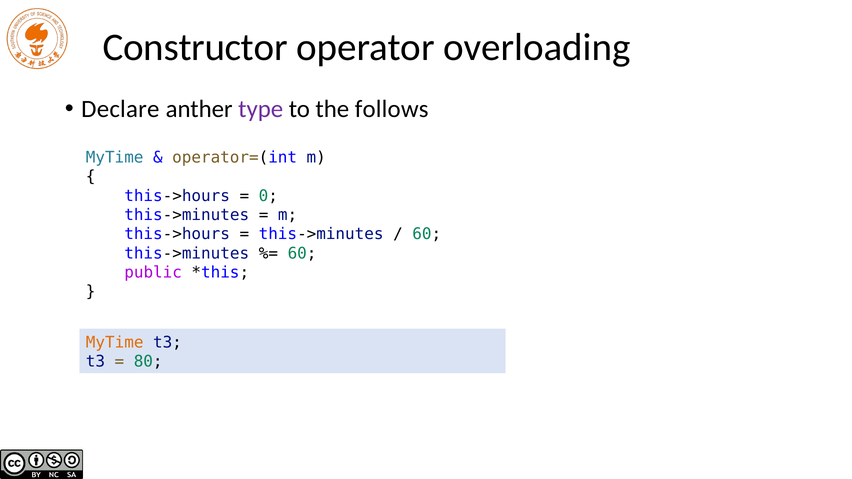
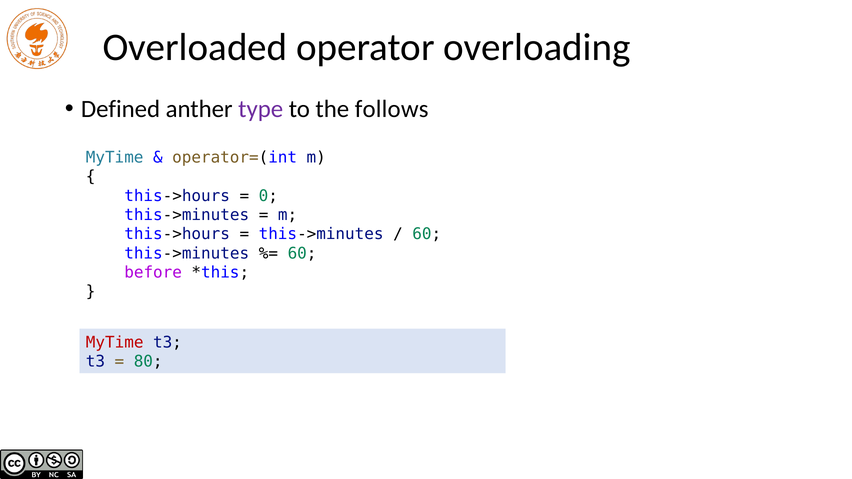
Constructor: Constructor -> Overloaded
Declare: Declare -> Defined
public: public -> before
MyTime at (115, 343) colour: orange -> red
